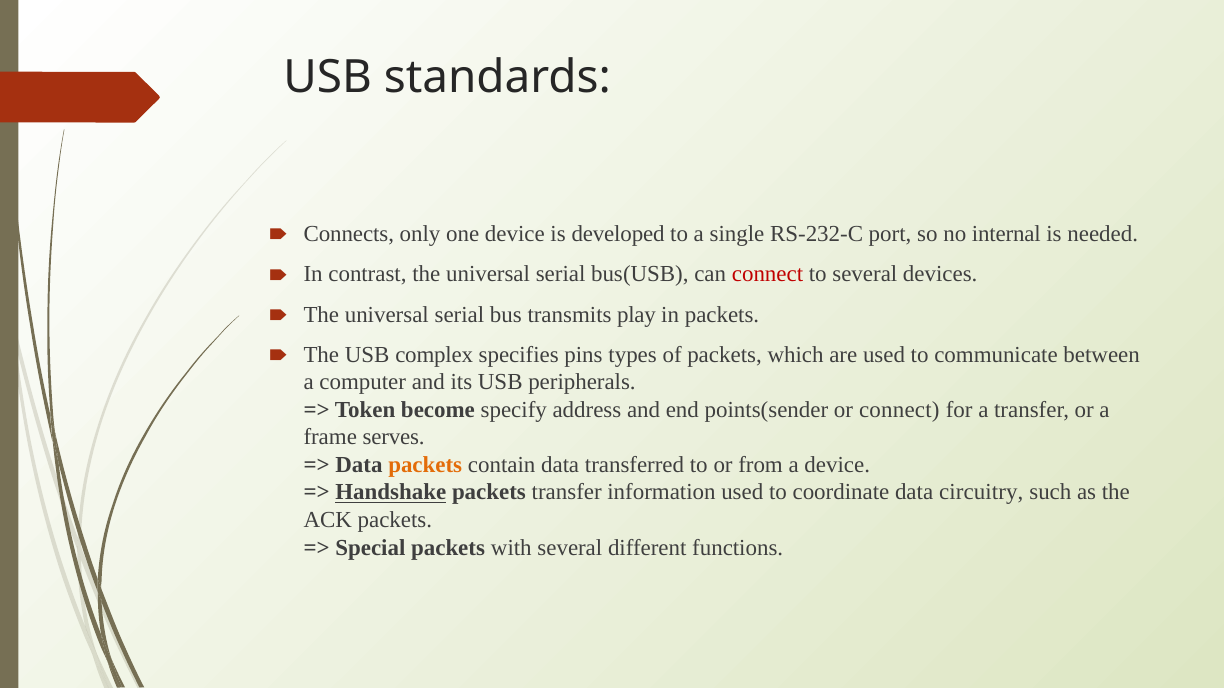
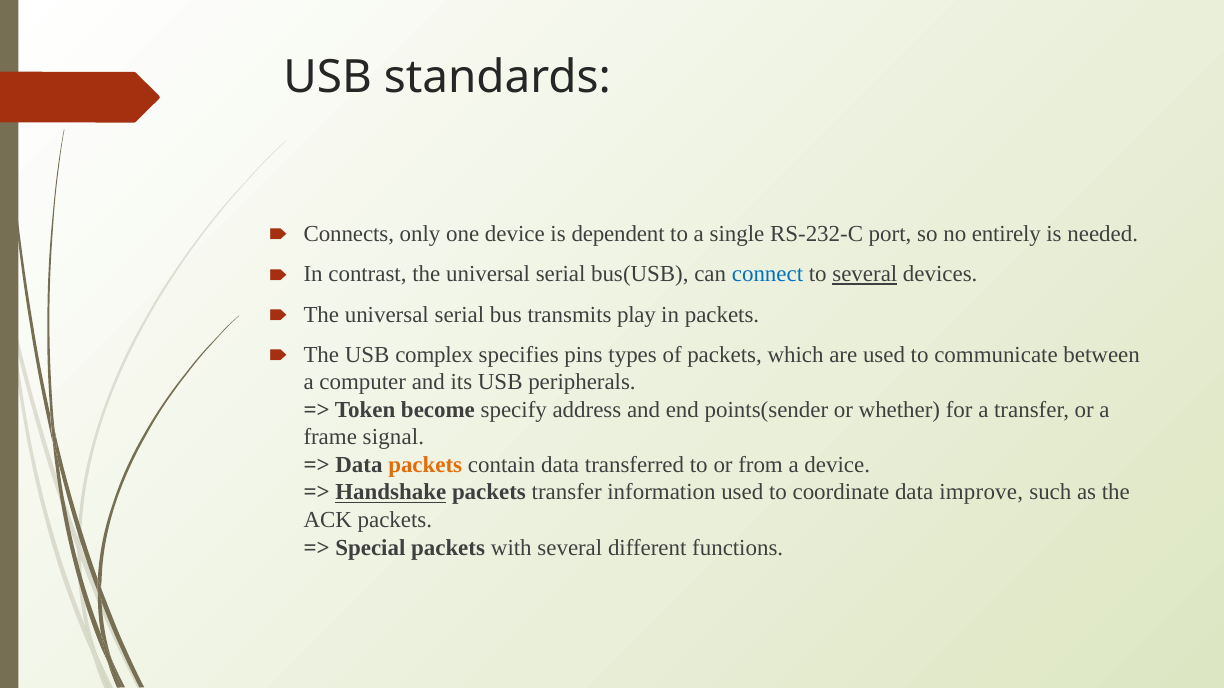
developed: developed -> dependent
internal: internal -> entirely
connect at (768, 274) colour: red -> blue
several at (865, 274) underline: none -> present
or connect: connect -> whether
serves: serves -> signal
circuitry: circuitry -> improve
